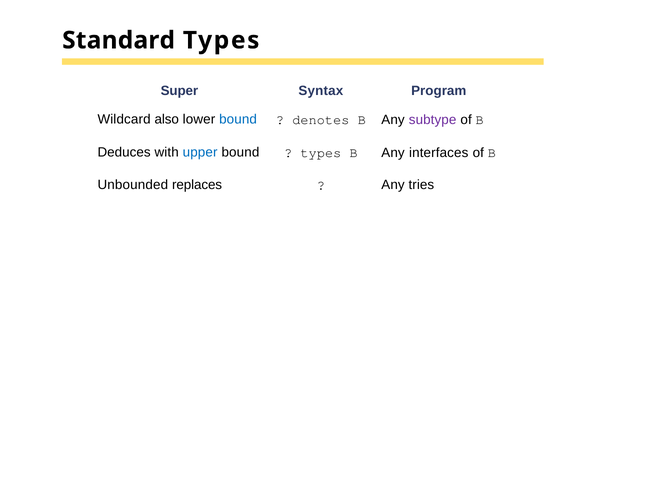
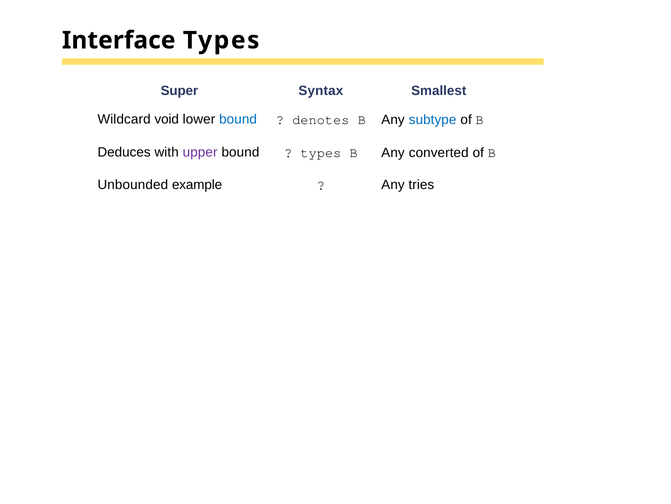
Standard: Standard -> Interface
Program: Program -> Smallest
also: also -> void
subtype colour: purple -> blue
upper colour: blue -> purple
interfaces: interfaces -> converted
replaces: replaces -> example
